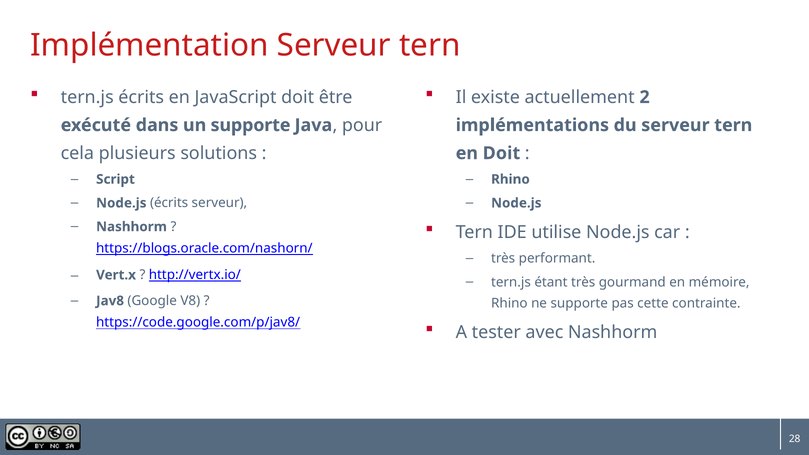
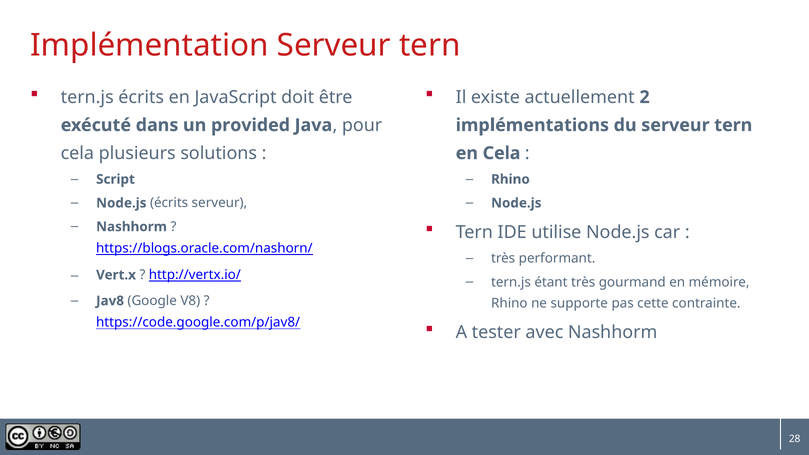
un supporte: supporte -> provided
en Doit: Doit -> Cela
